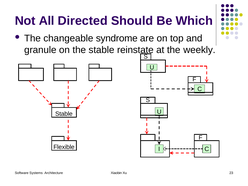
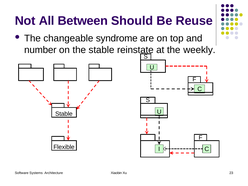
Directed: Directed -> Between
Which: Which -> Reuse
granule: granule -> number
